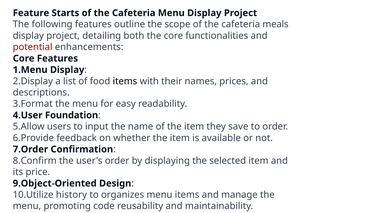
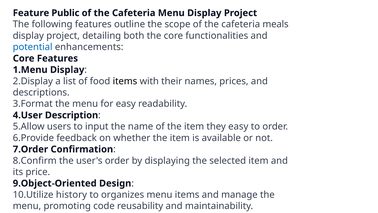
Starts: Starts -> Public
potential colour: red -> blue
Foundation: Foundation -> Description
they save: save -> easy
